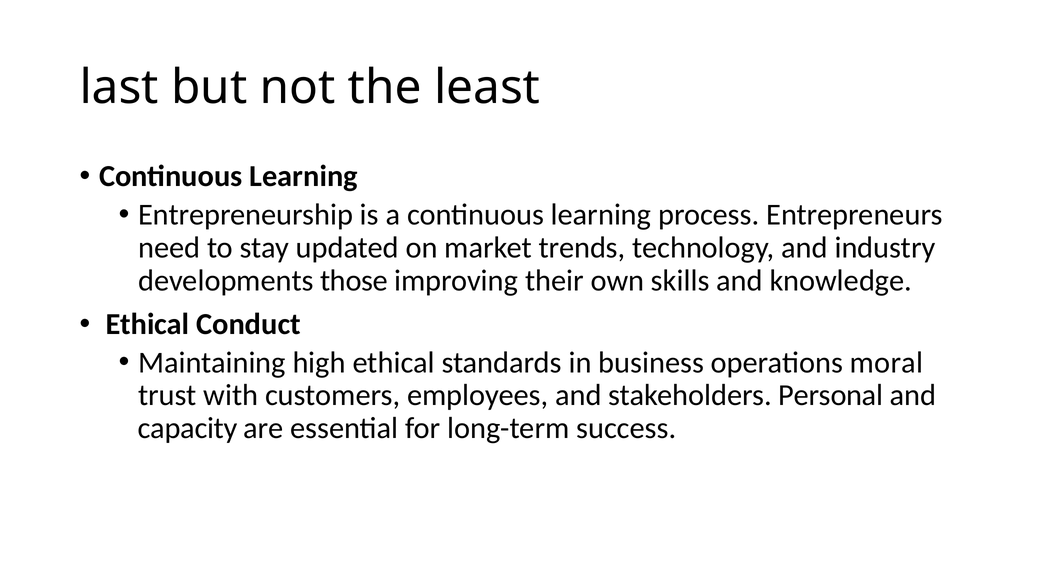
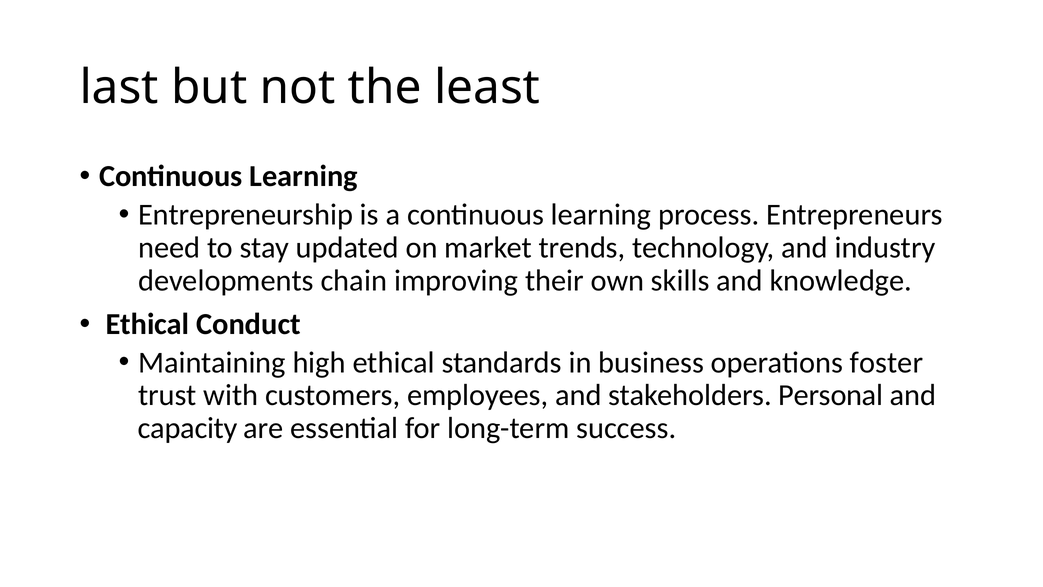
those: those -> chain
moral: moral -> foster
